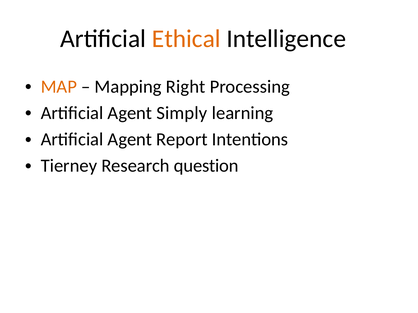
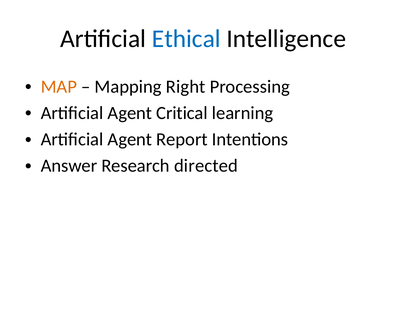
Ethical colour: orange -> blue
Simply: Simply -> Critical
Tierney: Tierney -> Answer
question: question -> directed
